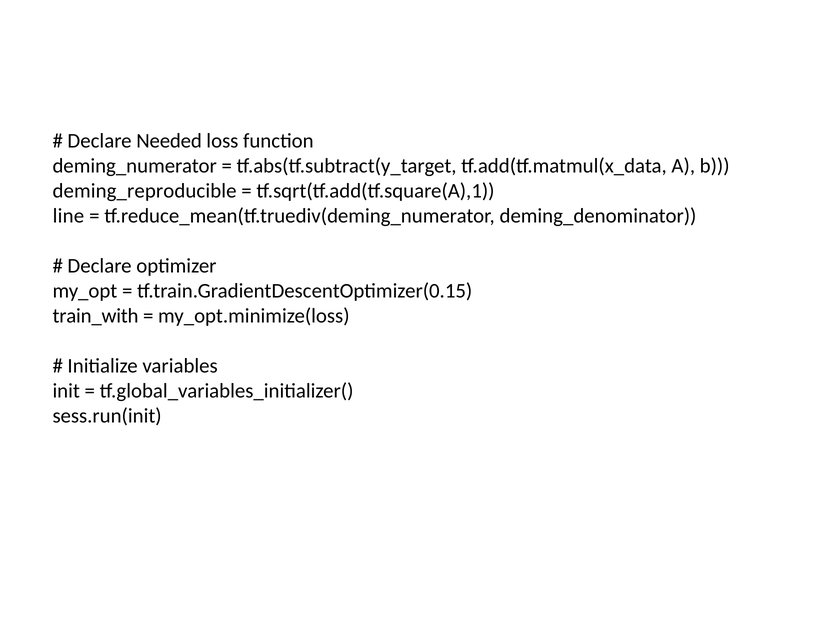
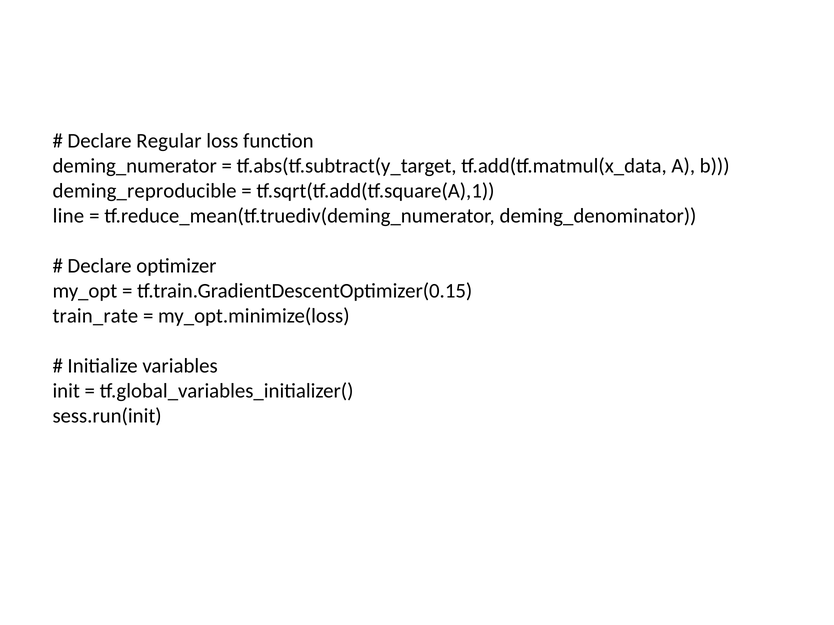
Needed: Needed -> Regular
train_with: train_with -> train_rate
